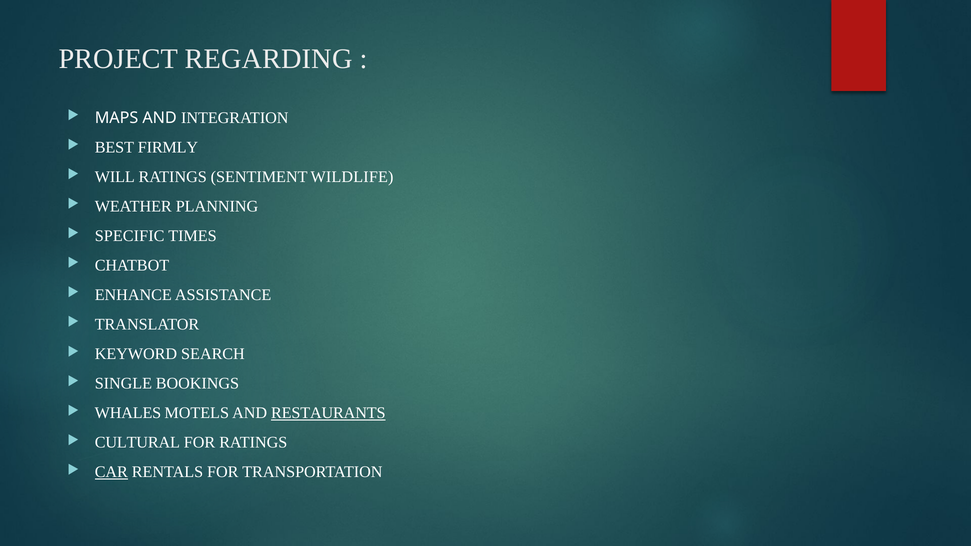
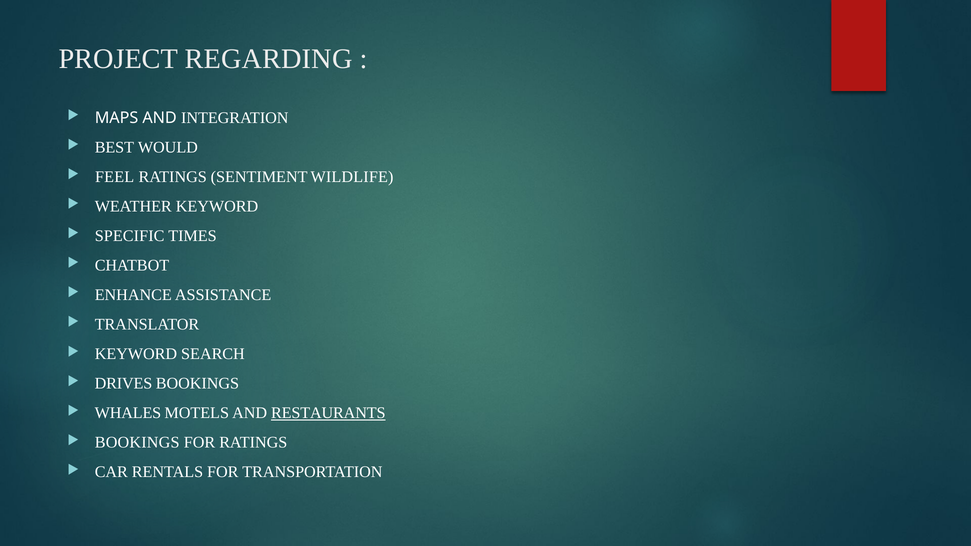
FIRMLY: FIRMLY -> WOULD
WILL: WILL -> FEEL
WEATHER PLANNING: PLANNING -> KEYWORD
SINGLE: SINGLE -> DRIVES
CULTURAL at (137, 443): CULTURAL -> BOOKINGS
CAR underline: present -> none
